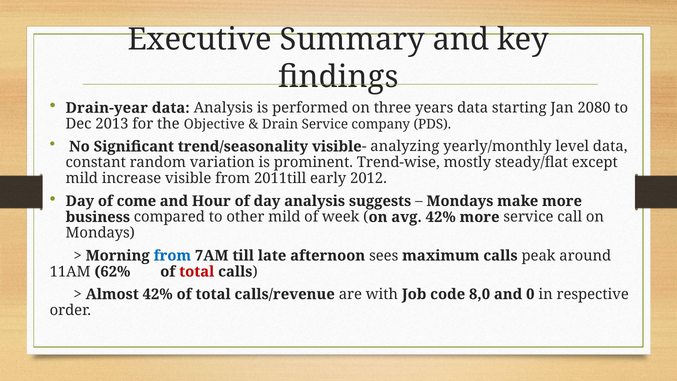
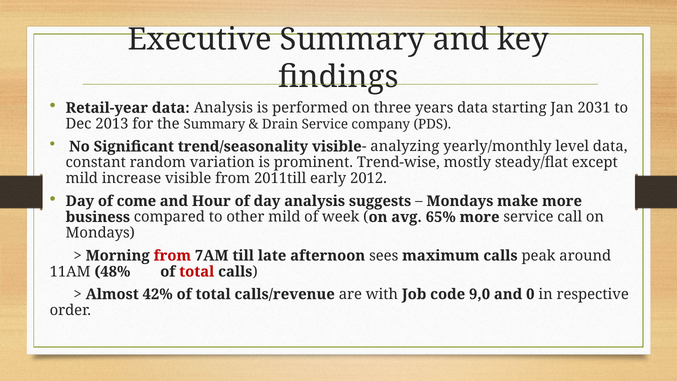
Drain-year: Drain-year -> Retail-year
2080: 2080 -> 2031
the Objective: Objective -> Summary
avg 42%: 42% -> 65%
from at (172, 256) colour: blue -> red
62%: 62% -> 48%
8,0: 8,0 -> 9,0
